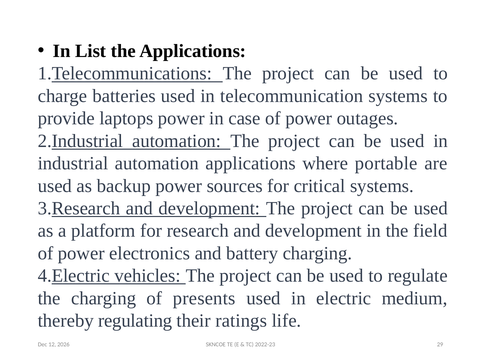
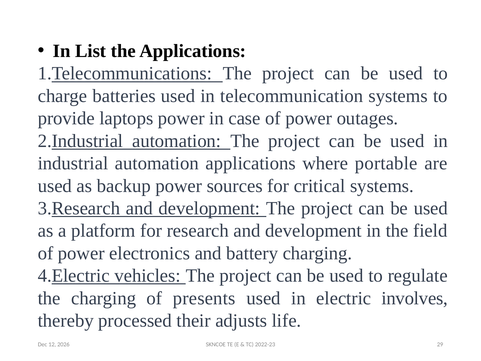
medium: medium -> involves
regulating: regulating -> processed
ratings: ratings -> adjusts
